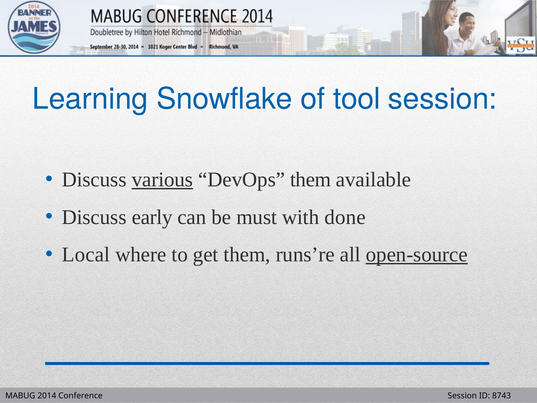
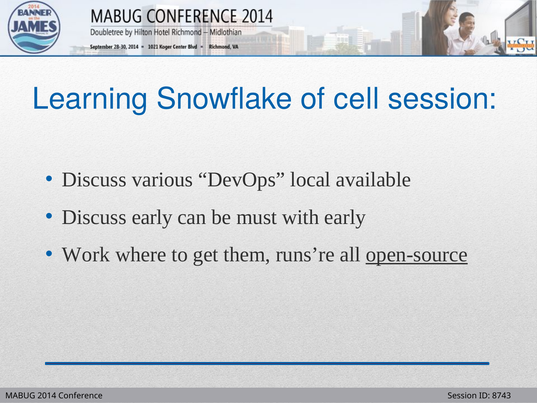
tool: tool -> cell
various underline: present -> none
DevOps them: them -> local
with done: done -> early
Local: Local -> Work
